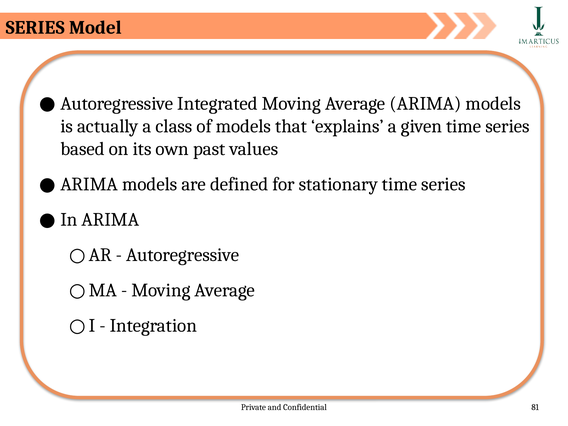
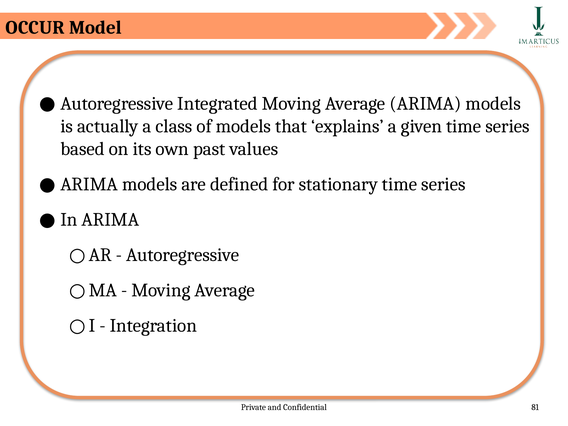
SERIES at (35, 28): SERIES -> OCCUR
